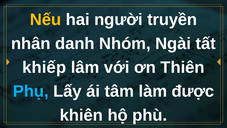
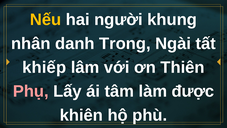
truyền: truyền -> khung
Nhóm: Nhóm -> Trong
Phụ colour: light blue -> pink
